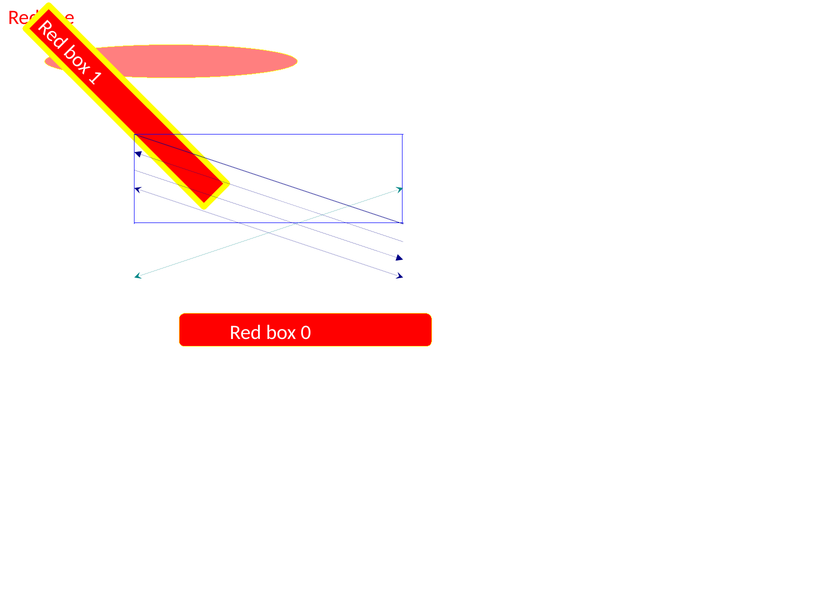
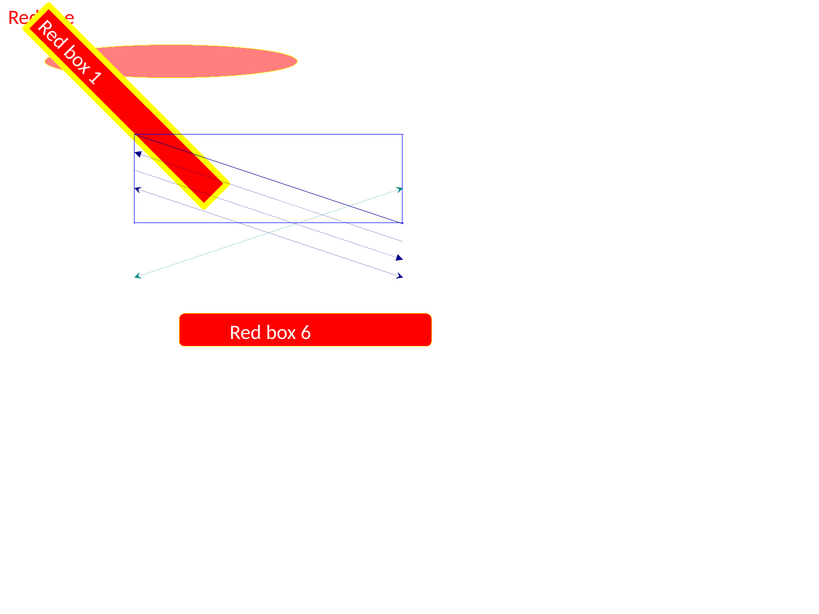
0: 0 -> 6
